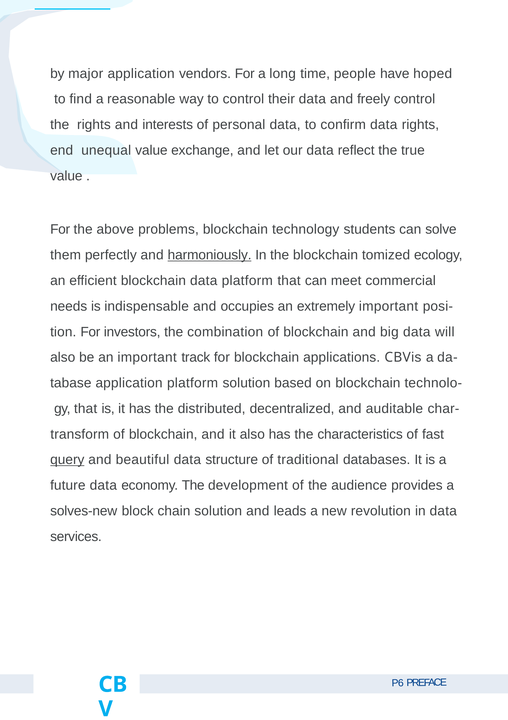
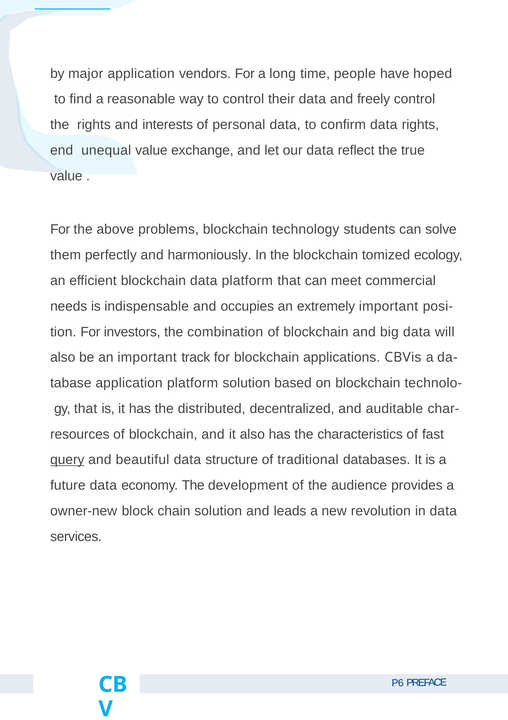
harmoniously underline: present -> none
transform: transform -> resources
solves-new: solves-new -> owner-new
